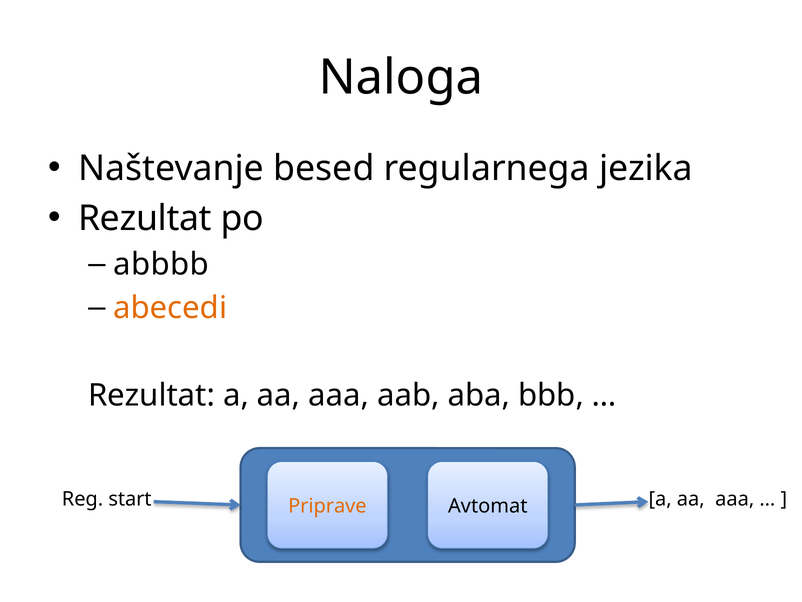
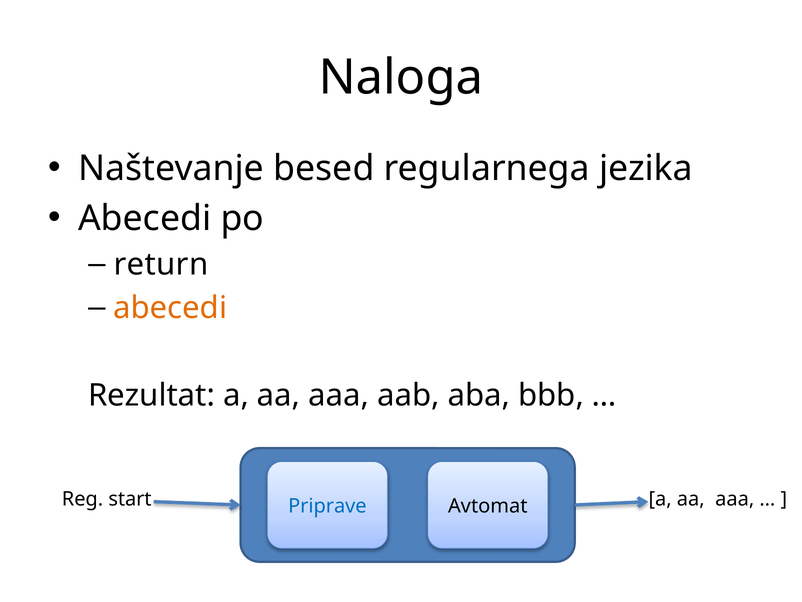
Rezultat at (145, 218): Rezultat -> Abecedi
abbbb: abbbb -> return
Priprave colour: orange -> blue
